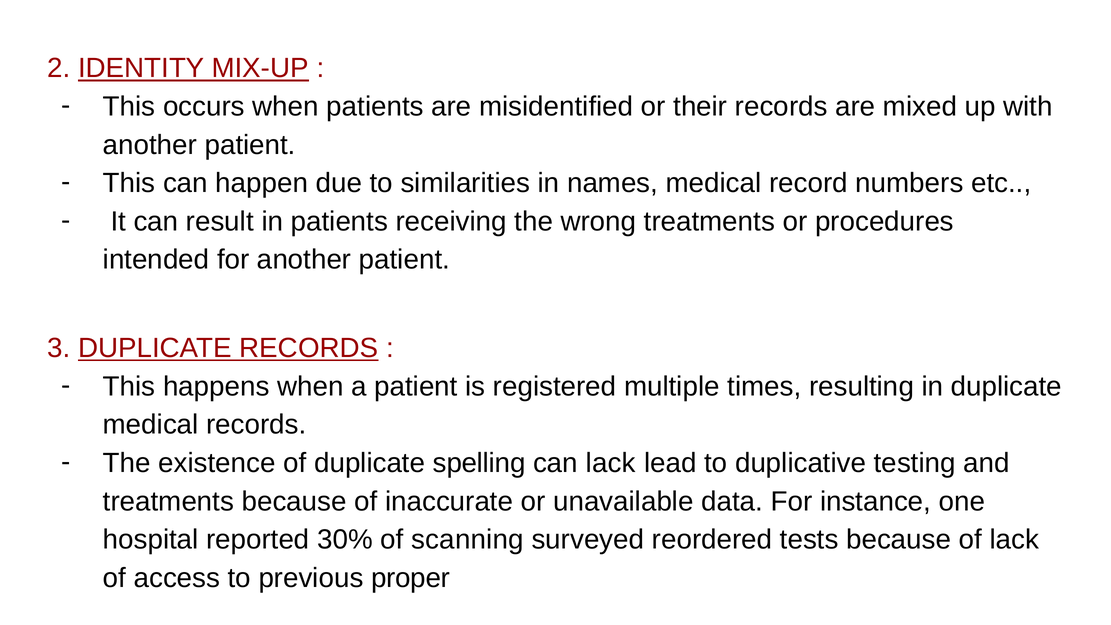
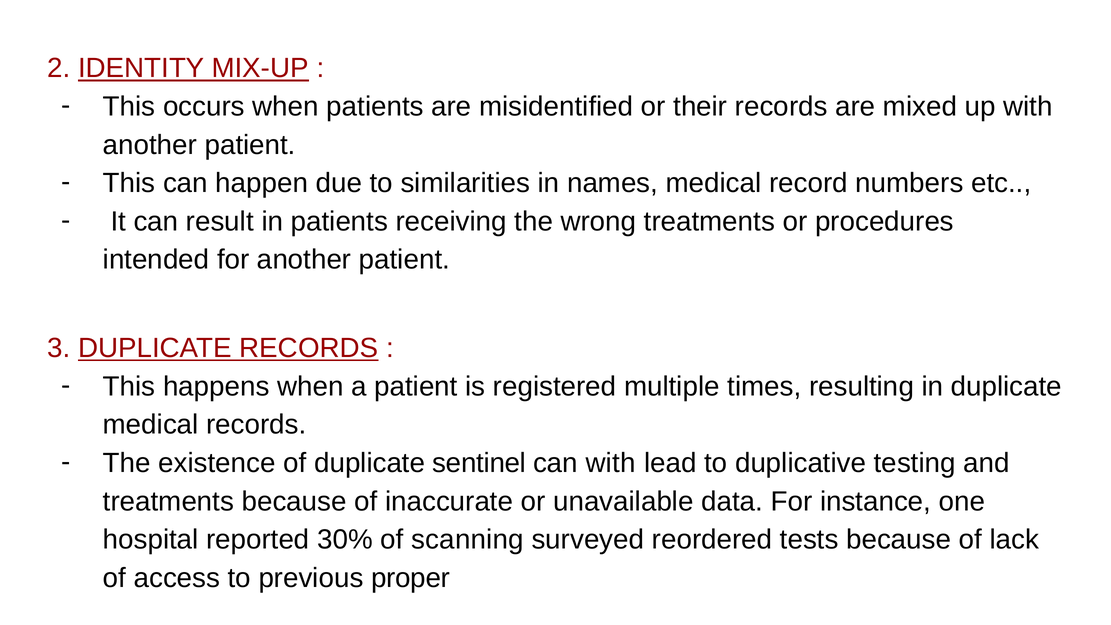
spelling: spelling -> sentinel
can lack: lack -> with
